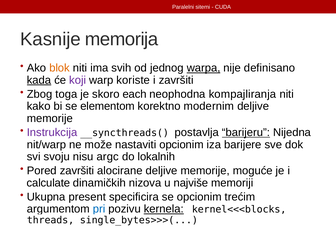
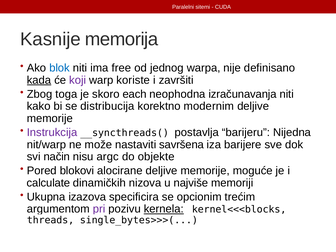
blok colour: orange -> blue
svih: svih -> free
warpa underline: present -> none
kompajliranja: kompajliranja -> izračunavanja
elementom: elementom -> distribucija
barijeru underline: present -> none
nastaviti opcionim: opcionim -> savršena
svoju: svoju -> način
lokalnih: lokalnih -> objekte
Pored završiti: završiti -> blokovi
present: present -> izazova
pri colour: blue -> purple
